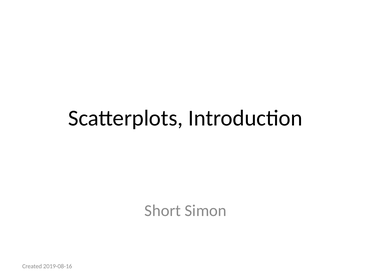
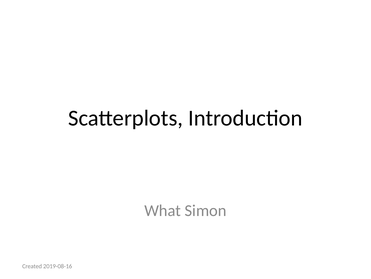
Short: Short -> What
